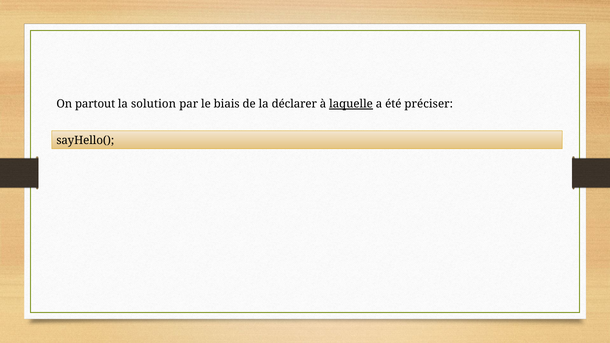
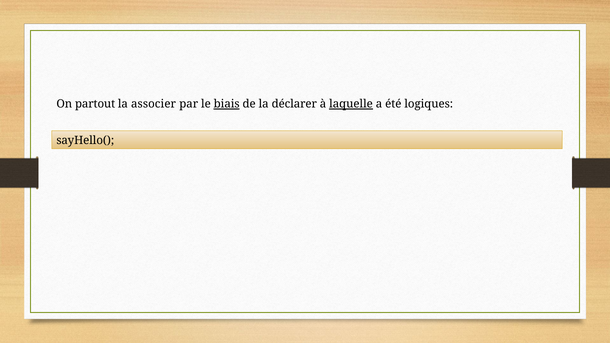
solution: solution -> associer
biais underline: none -> present
préciser: préciser -> logiques
